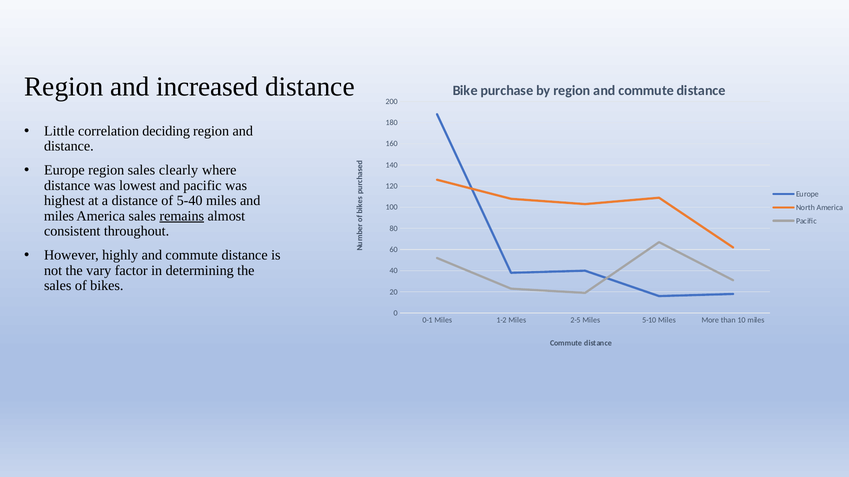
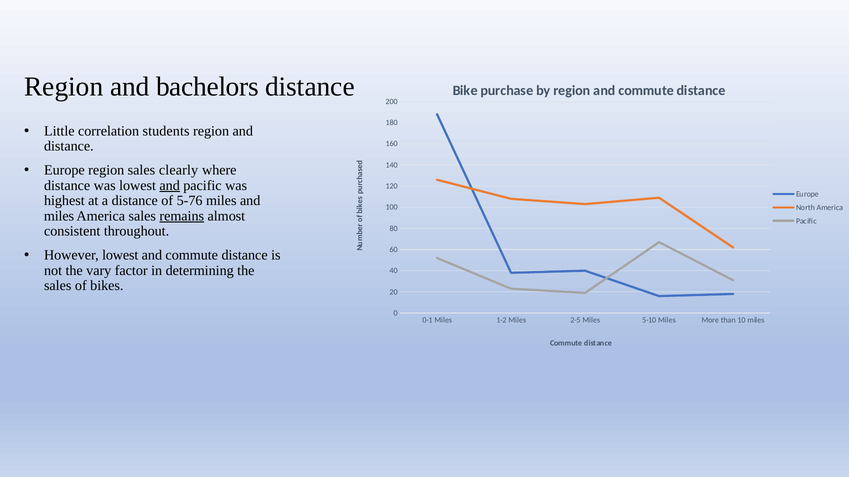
increased: increased -> bachelors
deciding: deciding -> students
and at (170, 186) underline: none -> present
5-40: 5-40 -> 5-76
However highly: highly -> lowest
